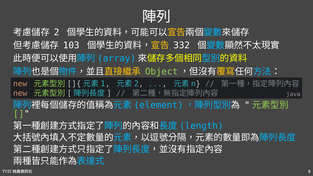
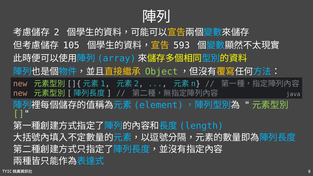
103: 103 -> 105
332: 332 -> 593
